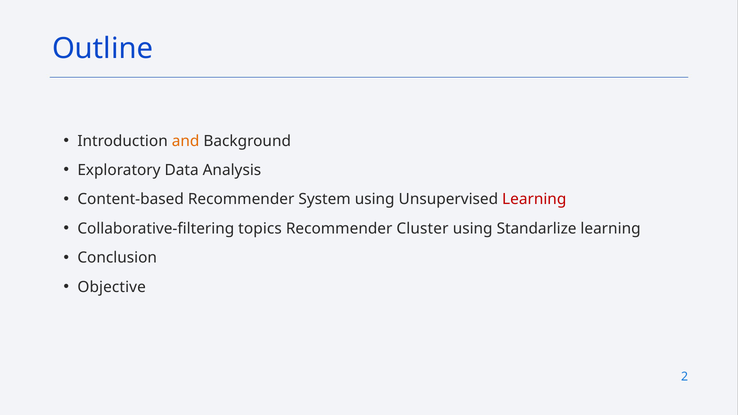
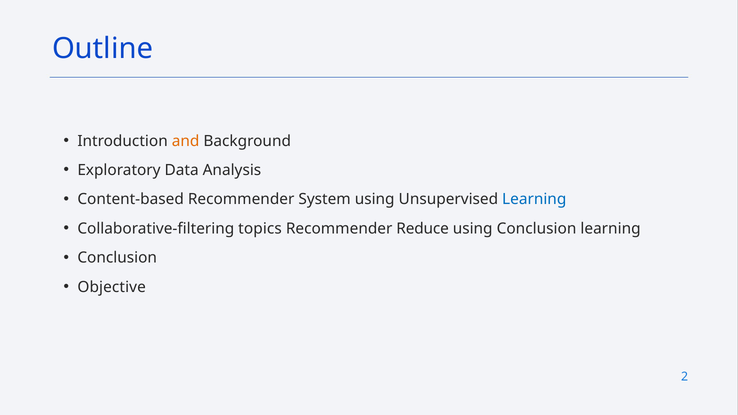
Learning at (534, 199) colour: red -> blue
Cluster: Cluster -> Reduce
using Standarlize: Standarlize -> Conclusion
